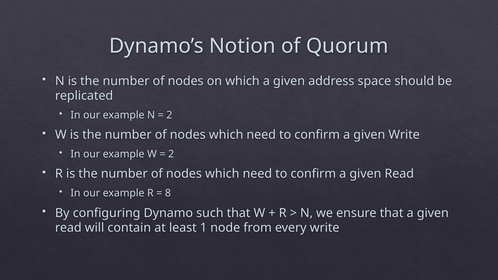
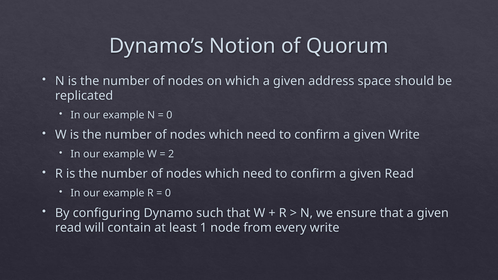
2 at (169, 115): 2 -> 0
8 at (168, 193): 8 -> 0
